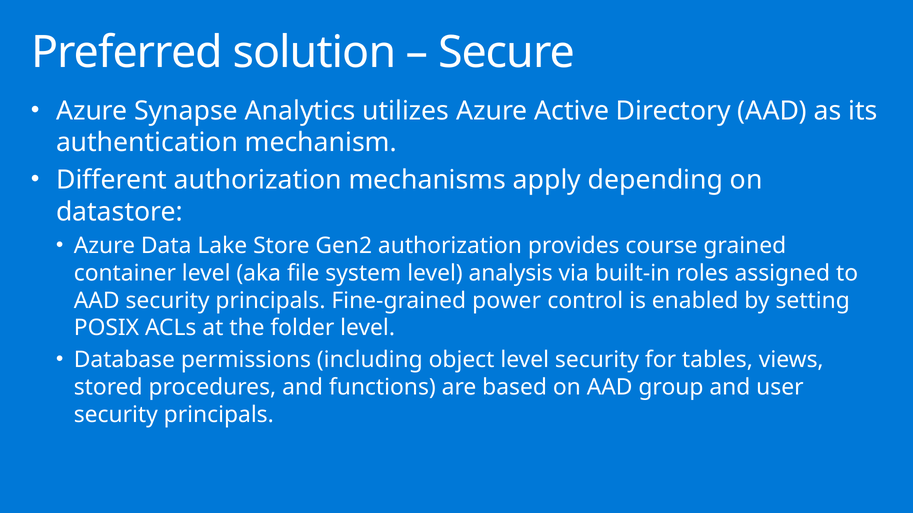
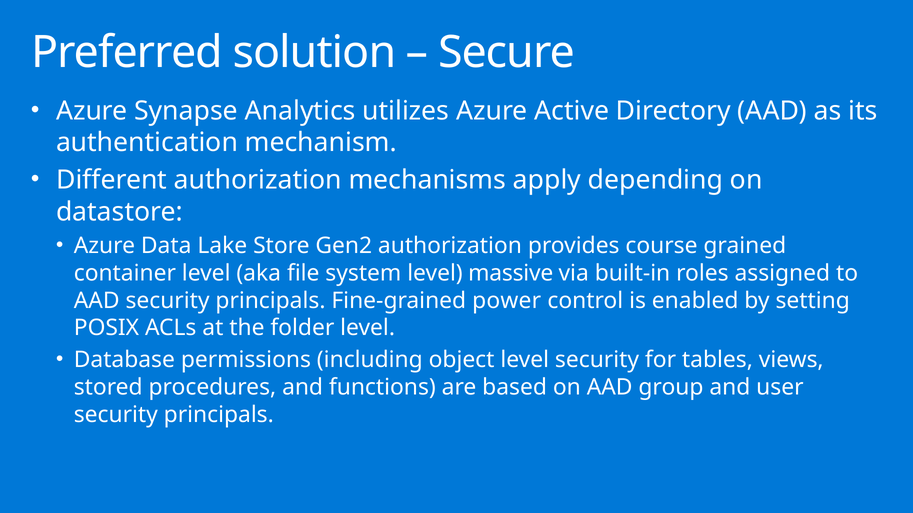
analysis: analysis -> massive
